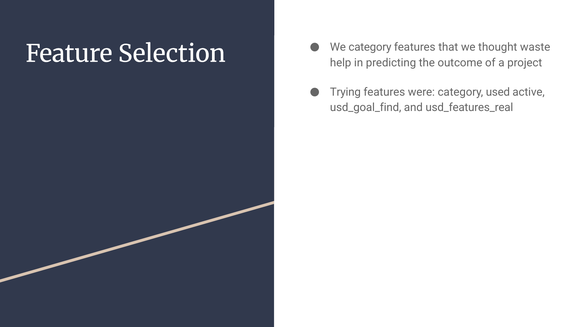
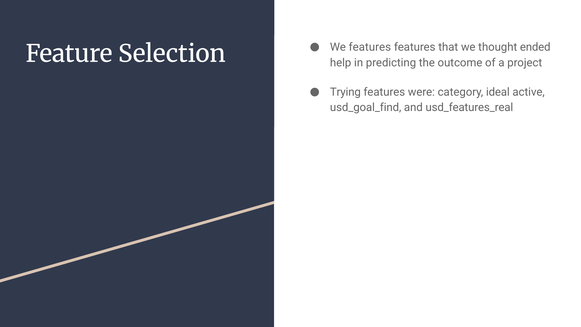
We category: category -> features
waste: waste -> ended
used: used -> ideal
